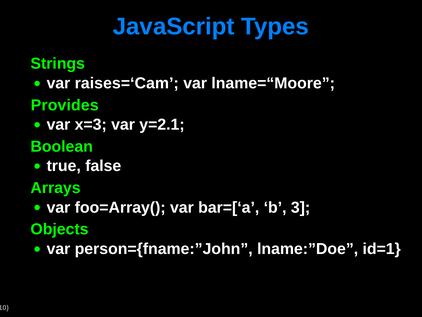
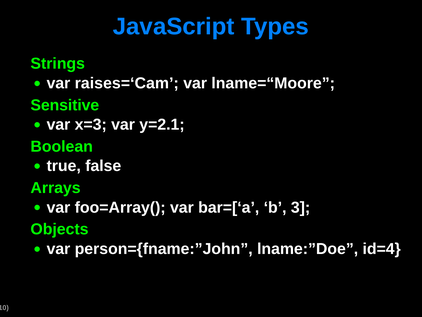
Provides: Provides -> Sensitive
id=1: id=1 -> id=4
